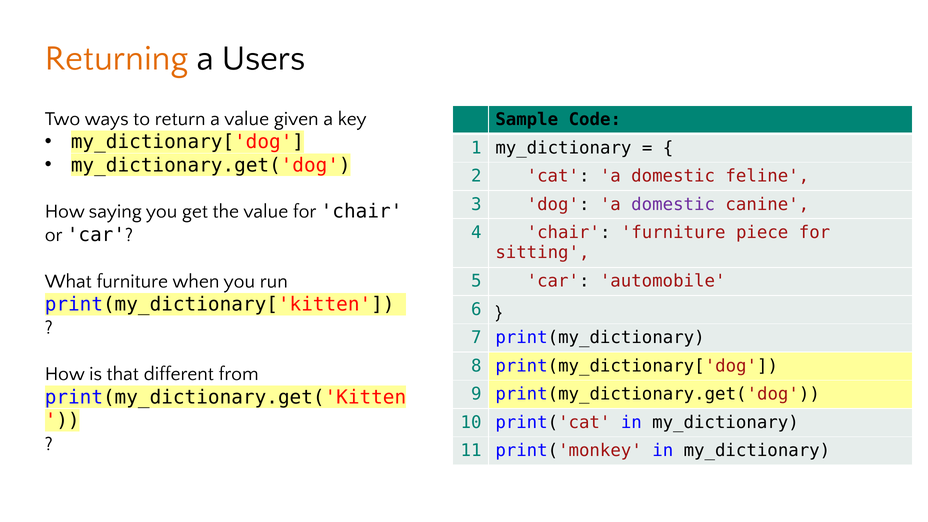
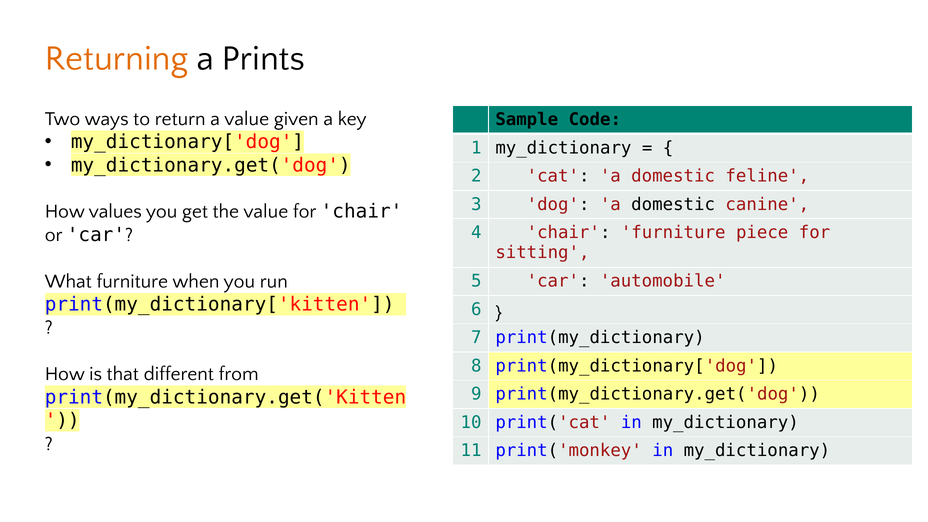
Users: Users -> Prints
domestic at (673, 204) colour: purple -> black
saying: saying -> values
